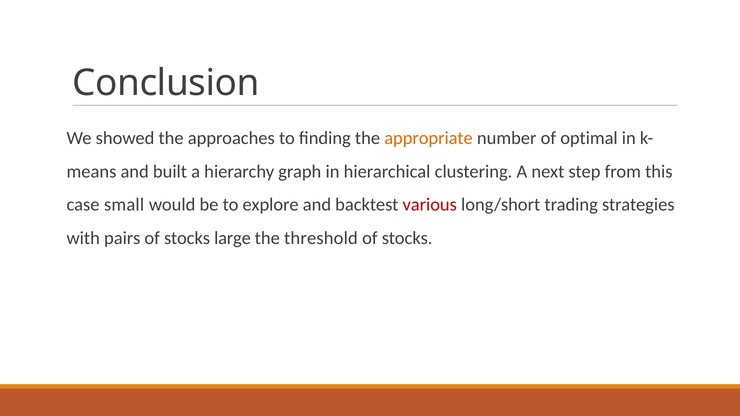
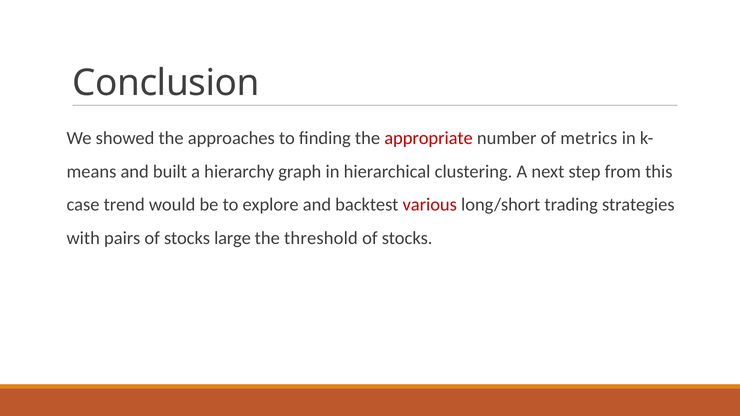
appropriate colour: orange -> red
optimal: optimal -> metrics
small: small -> trend
